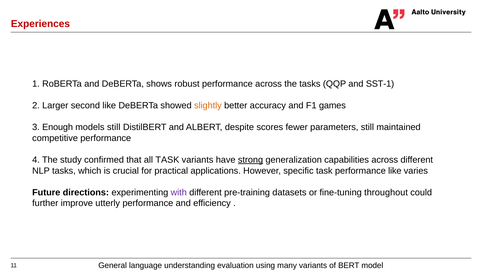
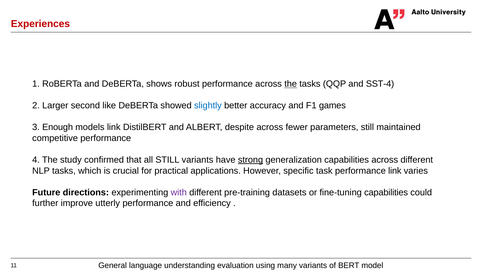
the at (291, 84) underline: none -> present
SST-1: SST-1 -> SST-4
slightly colour: orange -> blue
models still: still -> link
despite scores: scores -> across
all TASK: TASK -> STILL
performance like: like -> link
fine-tuning throughout: throughout -> capabilities
